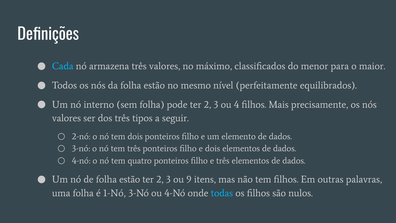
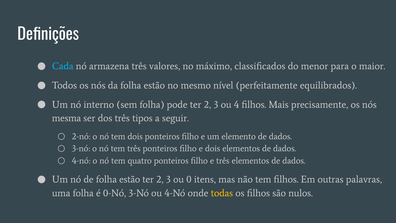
valores at (66, 118): valores -> mesma
9: 9 -> 0
1-Nó: 1-Nó -> 0-Nó
todas colour: light blue -> yellow
